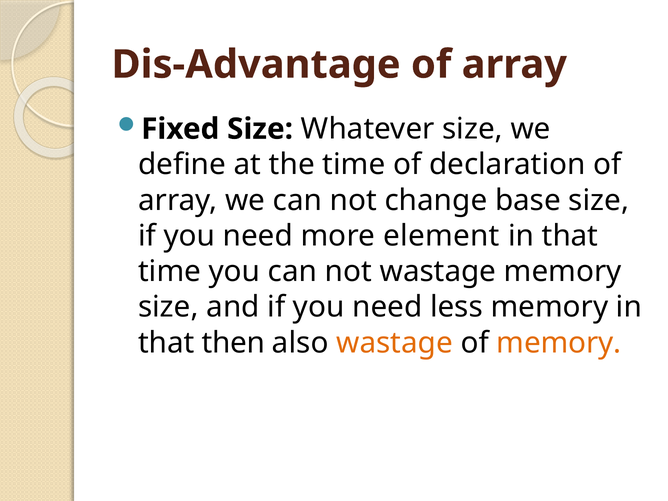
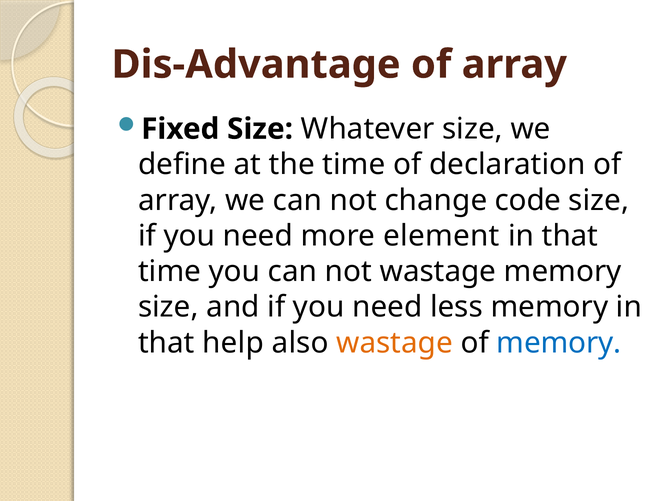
base: base -> code
then: then -> help
memory at (559, 343) colour: orange -> blue
